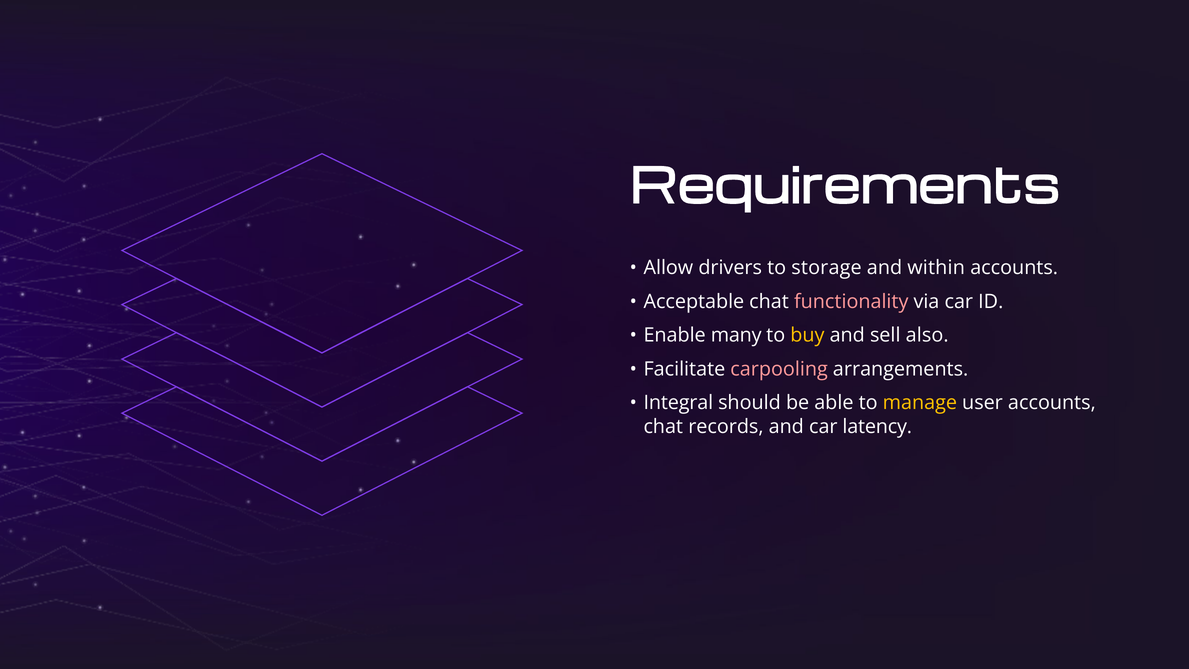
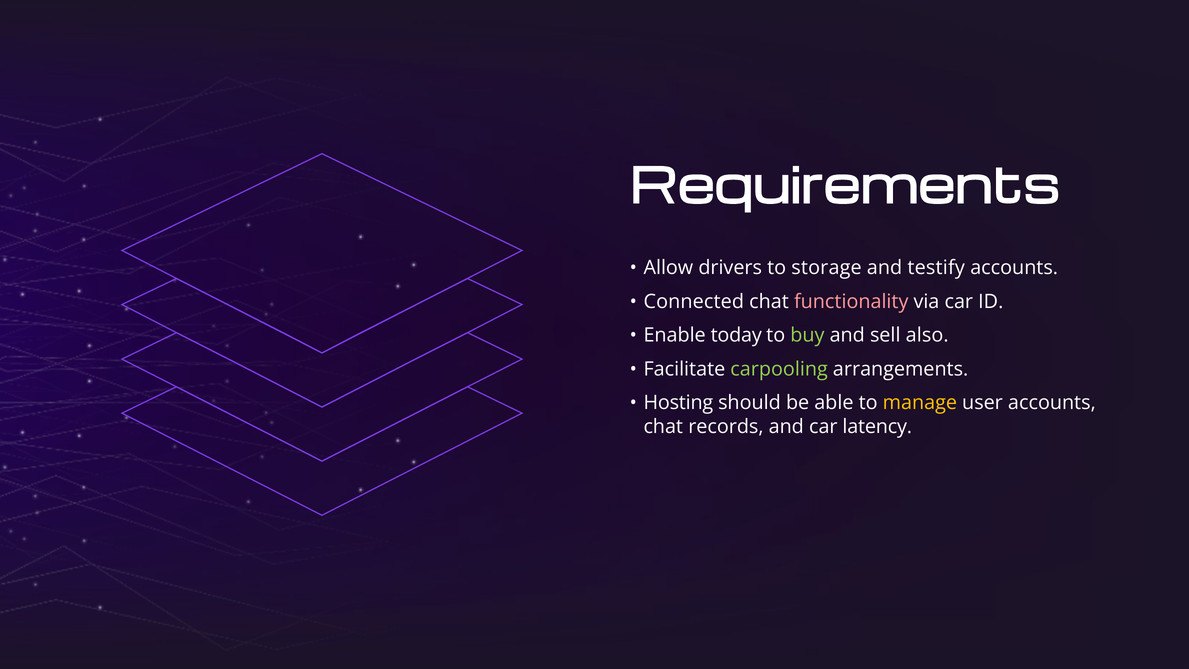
within: within -> testify
Acceptable: Acceptable -> Connected
many: many -> today
buy colour: yellow -> light green
carpooling colour: pink -> light green
Integral: Integral -> Hosting
